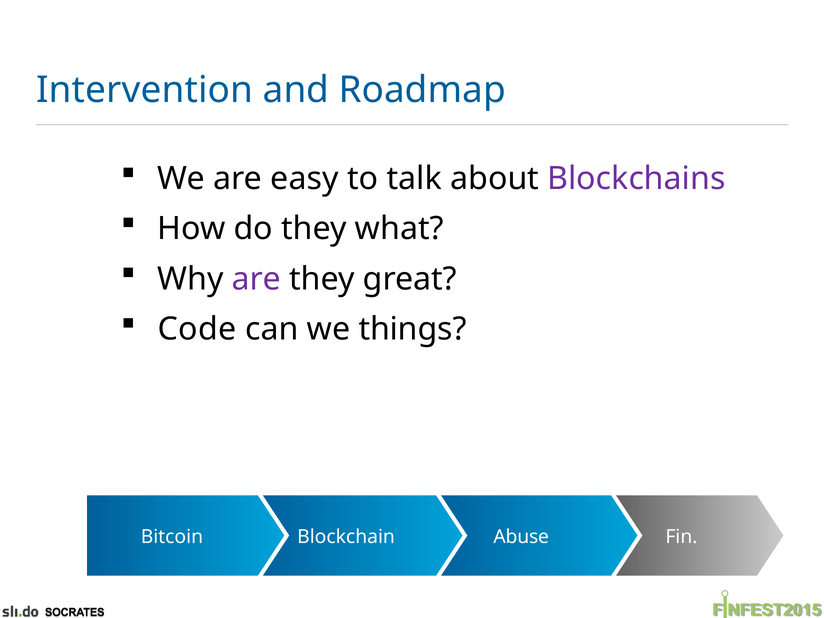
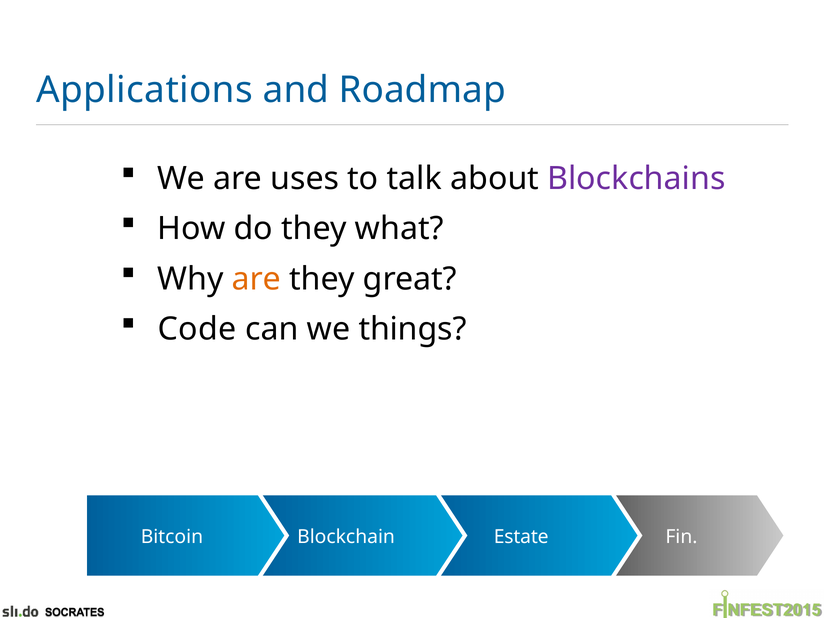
Intervention: Intervention -> Applications
easy: easy -> uses
are at (256, 279) colour: purple -> orange
Abuse: Abuse -> Estate
